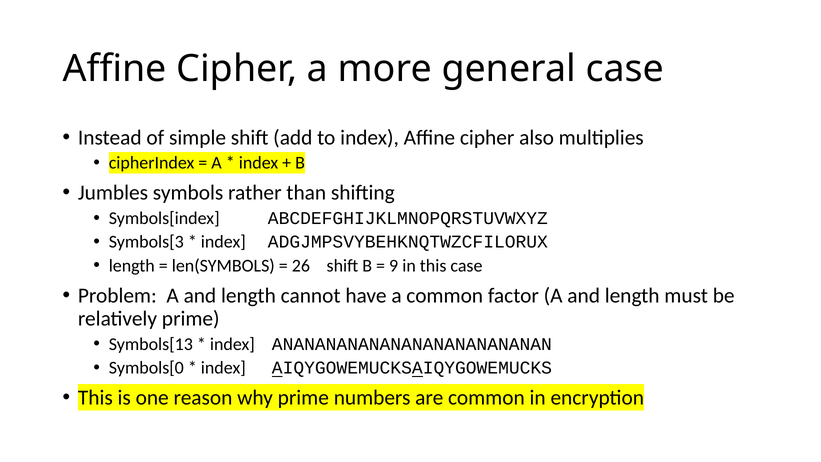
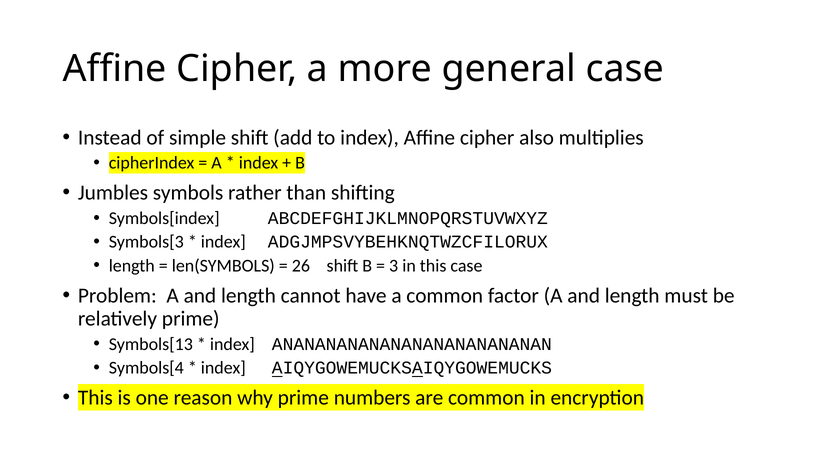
9: 9 -> 3
Symbols[0: Symbols[0 -> Symbols[4
